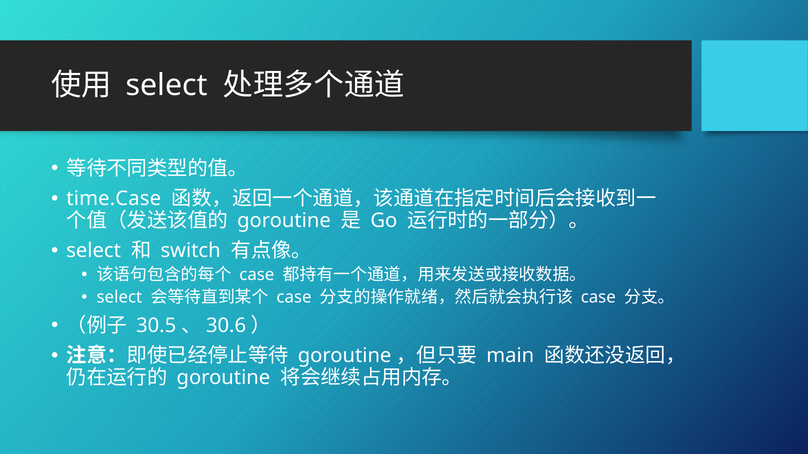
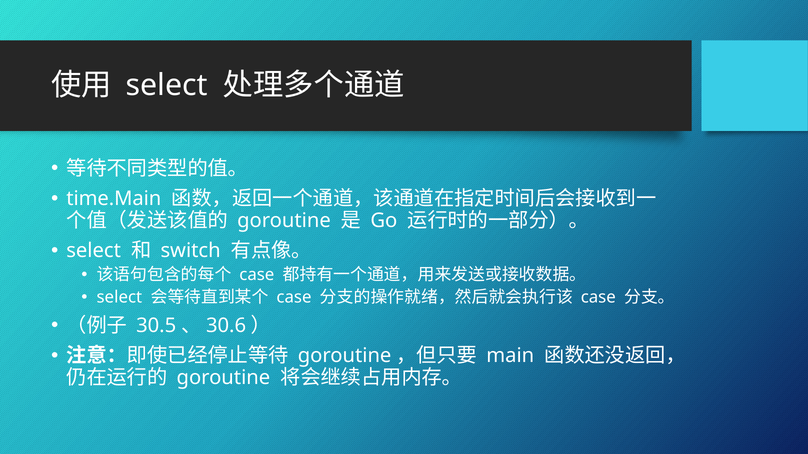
time.Case: time.Case -> time.Main
